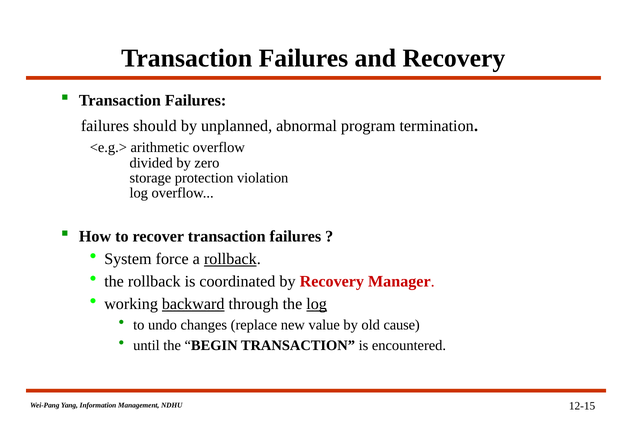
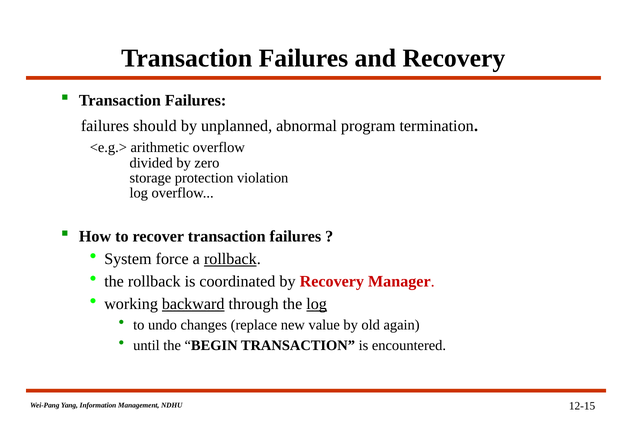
cause: cause -> again
